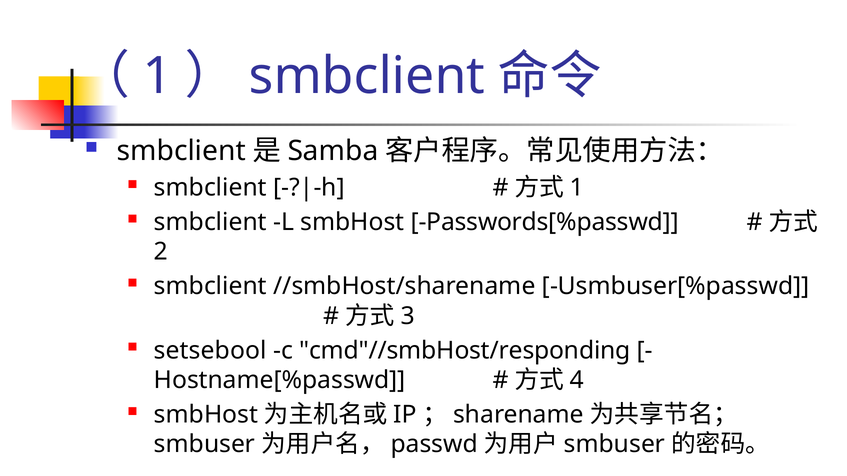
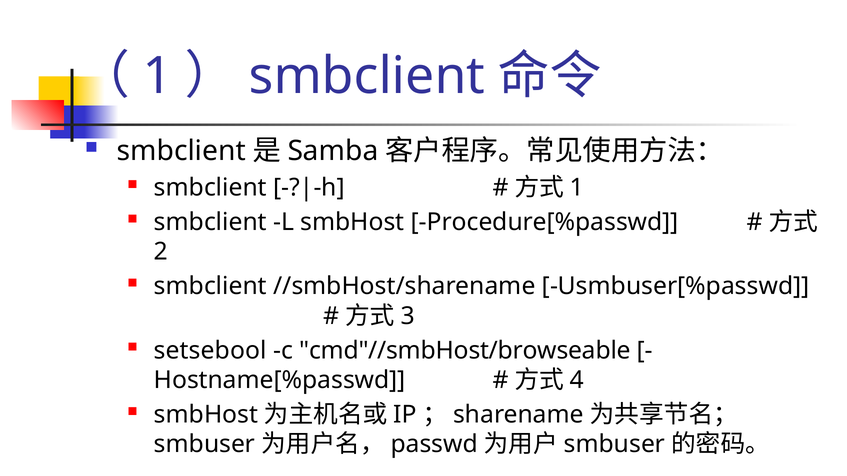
Passwords[%passwd: Passwords[%passwd -> Procedure[%passwd
cmd"//smbHost/responding: cmd"//smbHost/responding -> cmd"//smbHost/browseable
